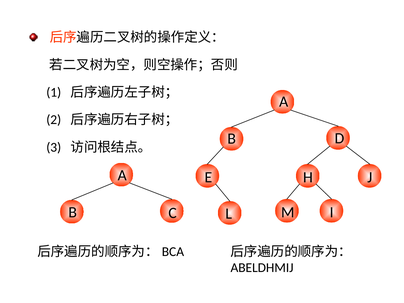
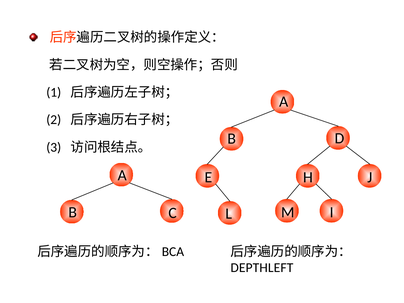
ABELDHMIJ: ABELDHMIJ -> DEPTHLEFT
